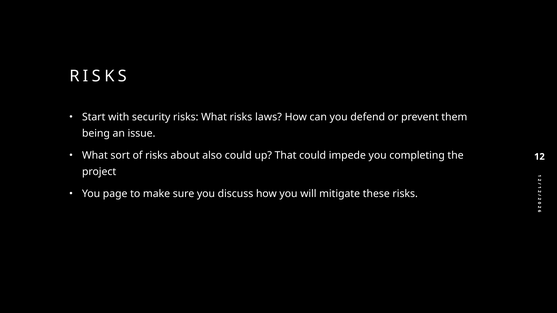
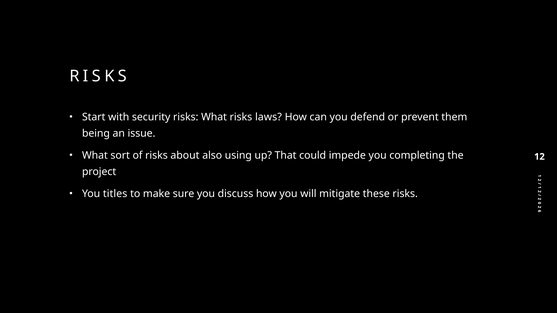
also could: could -> using
page: page -> titles
